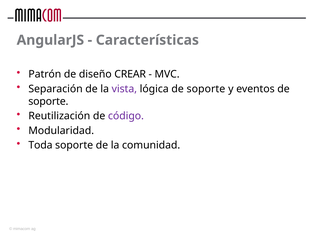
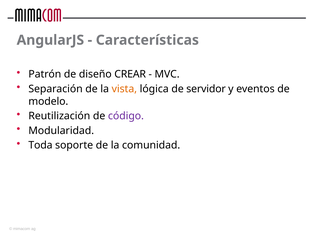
vista colour: purple -> orange
lógica de soporte: soporte -> servidor
soporte at (48, 101): soporte -> modelo
